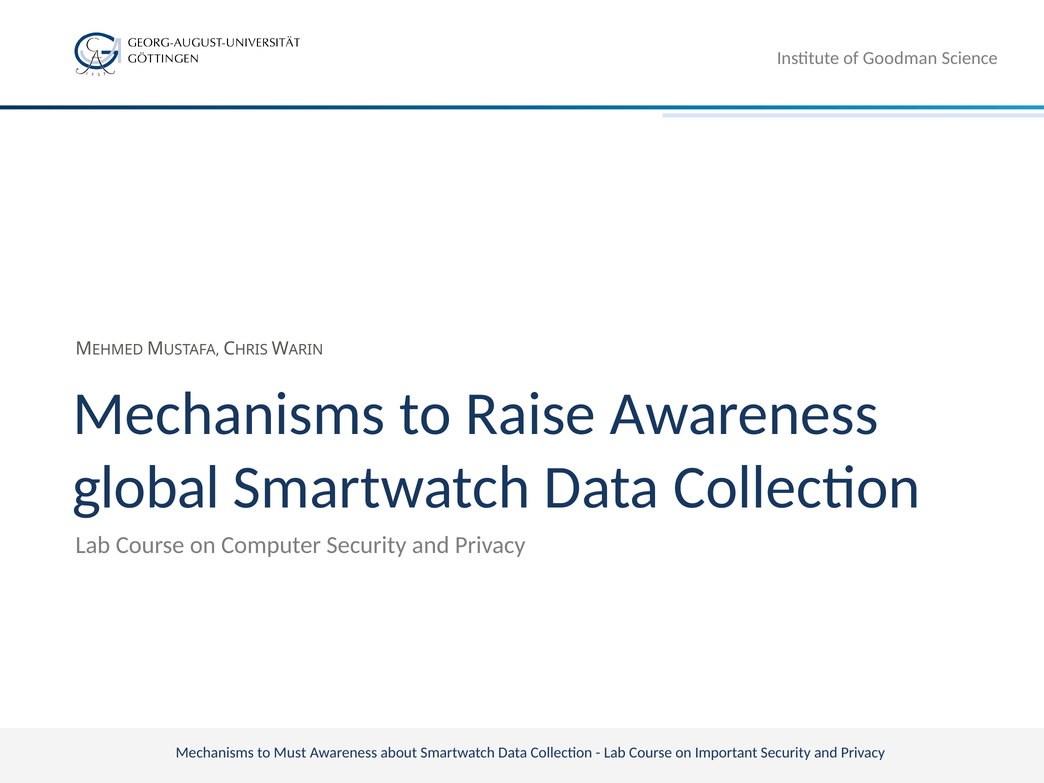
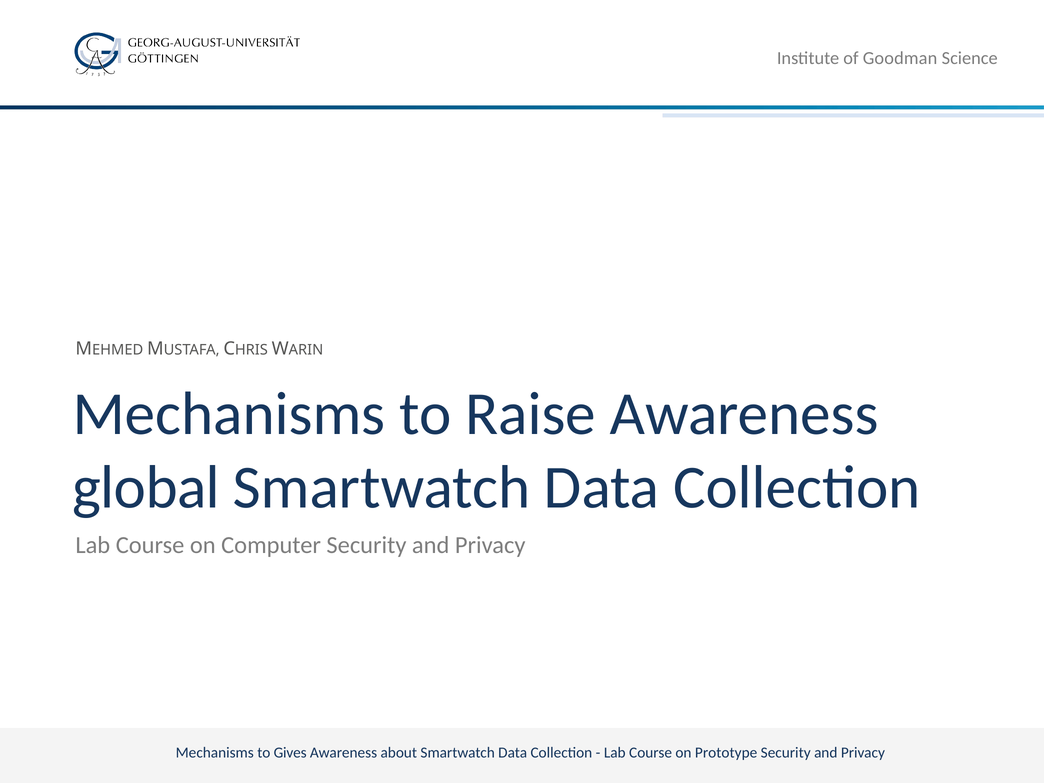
Must: Must -> Gives
Important: Important -> Prototype
